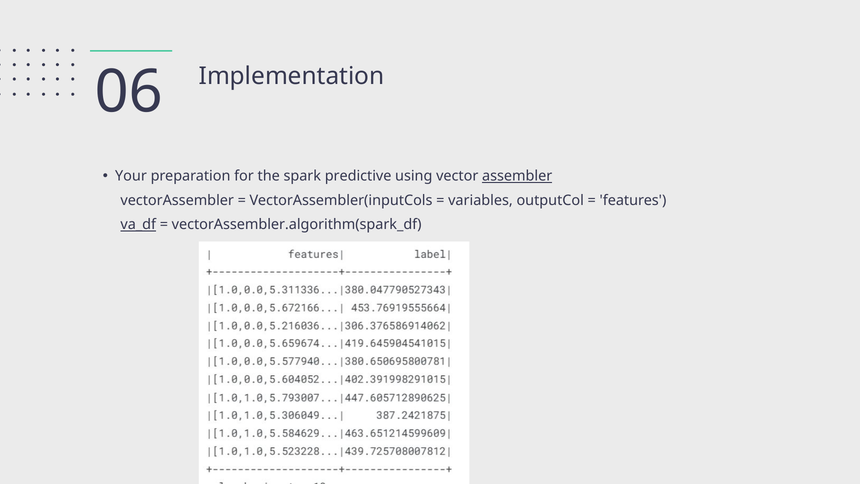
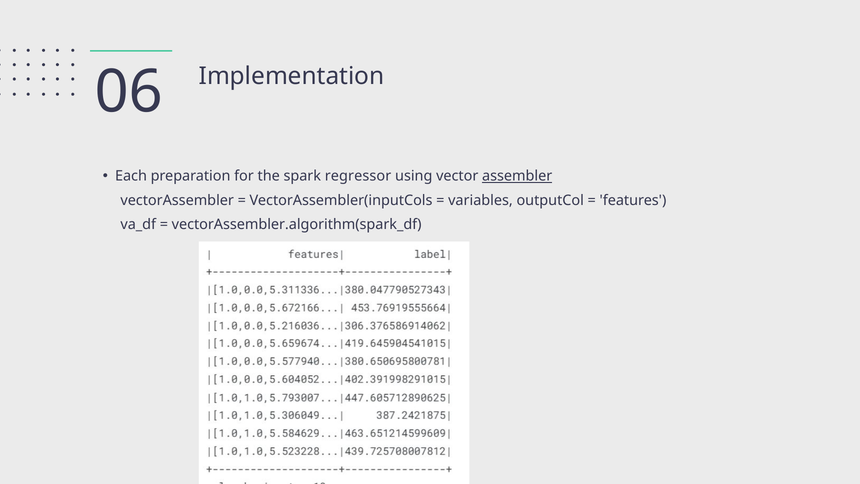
Your: Your -> Each
predictive: predictive -> regressor
va_df underline: present -> none
